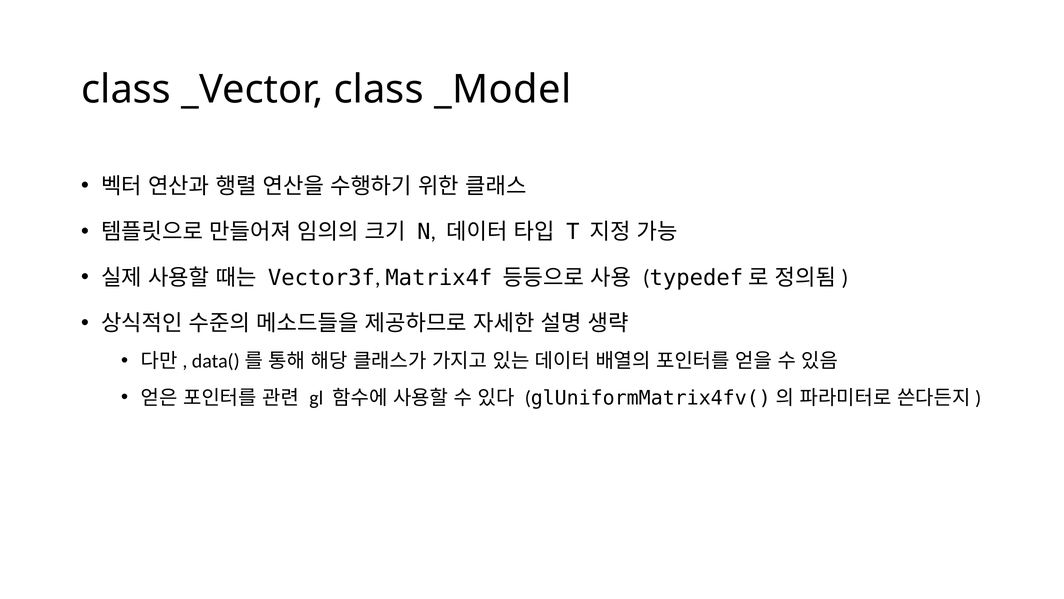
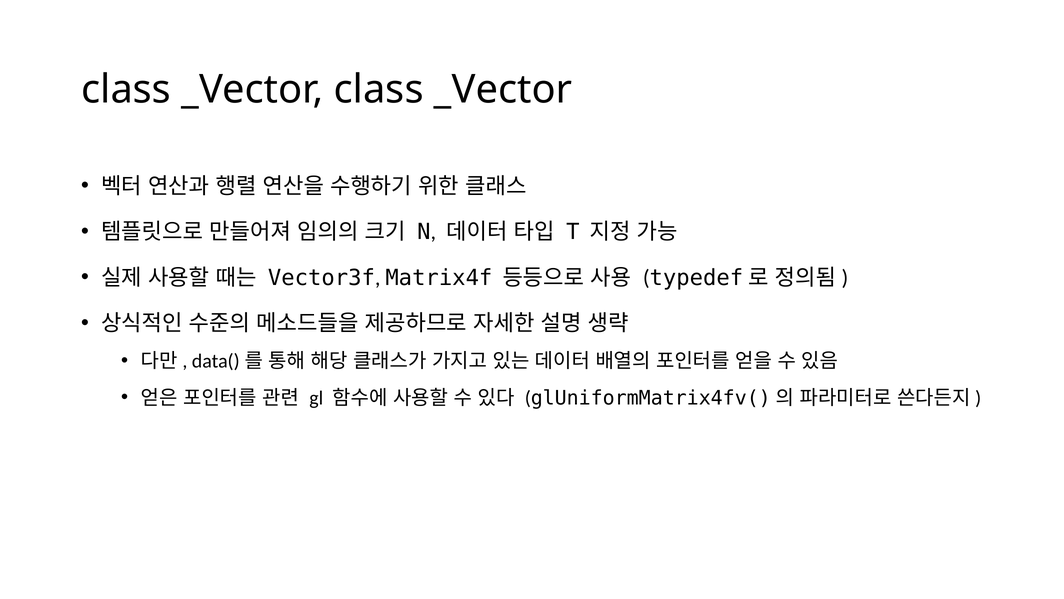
_Vector class _Model: _Model -> _Vector
